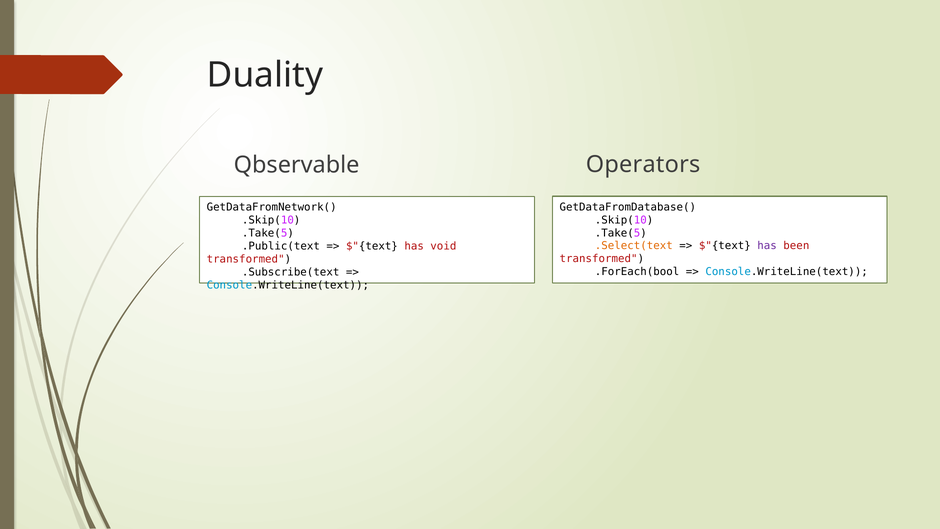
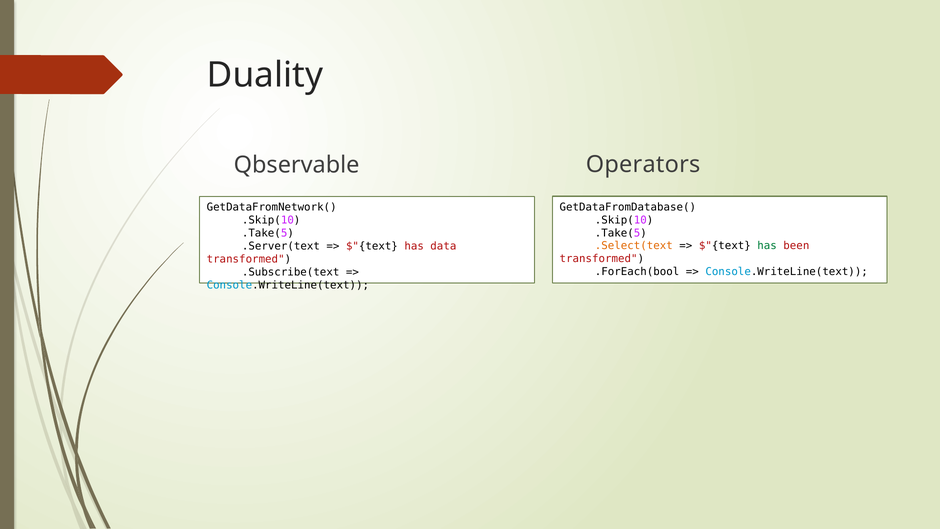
has at (767, 246) colour: purple -> green
.Public(text: .Public(text -> .Server(text
void: void -> data
